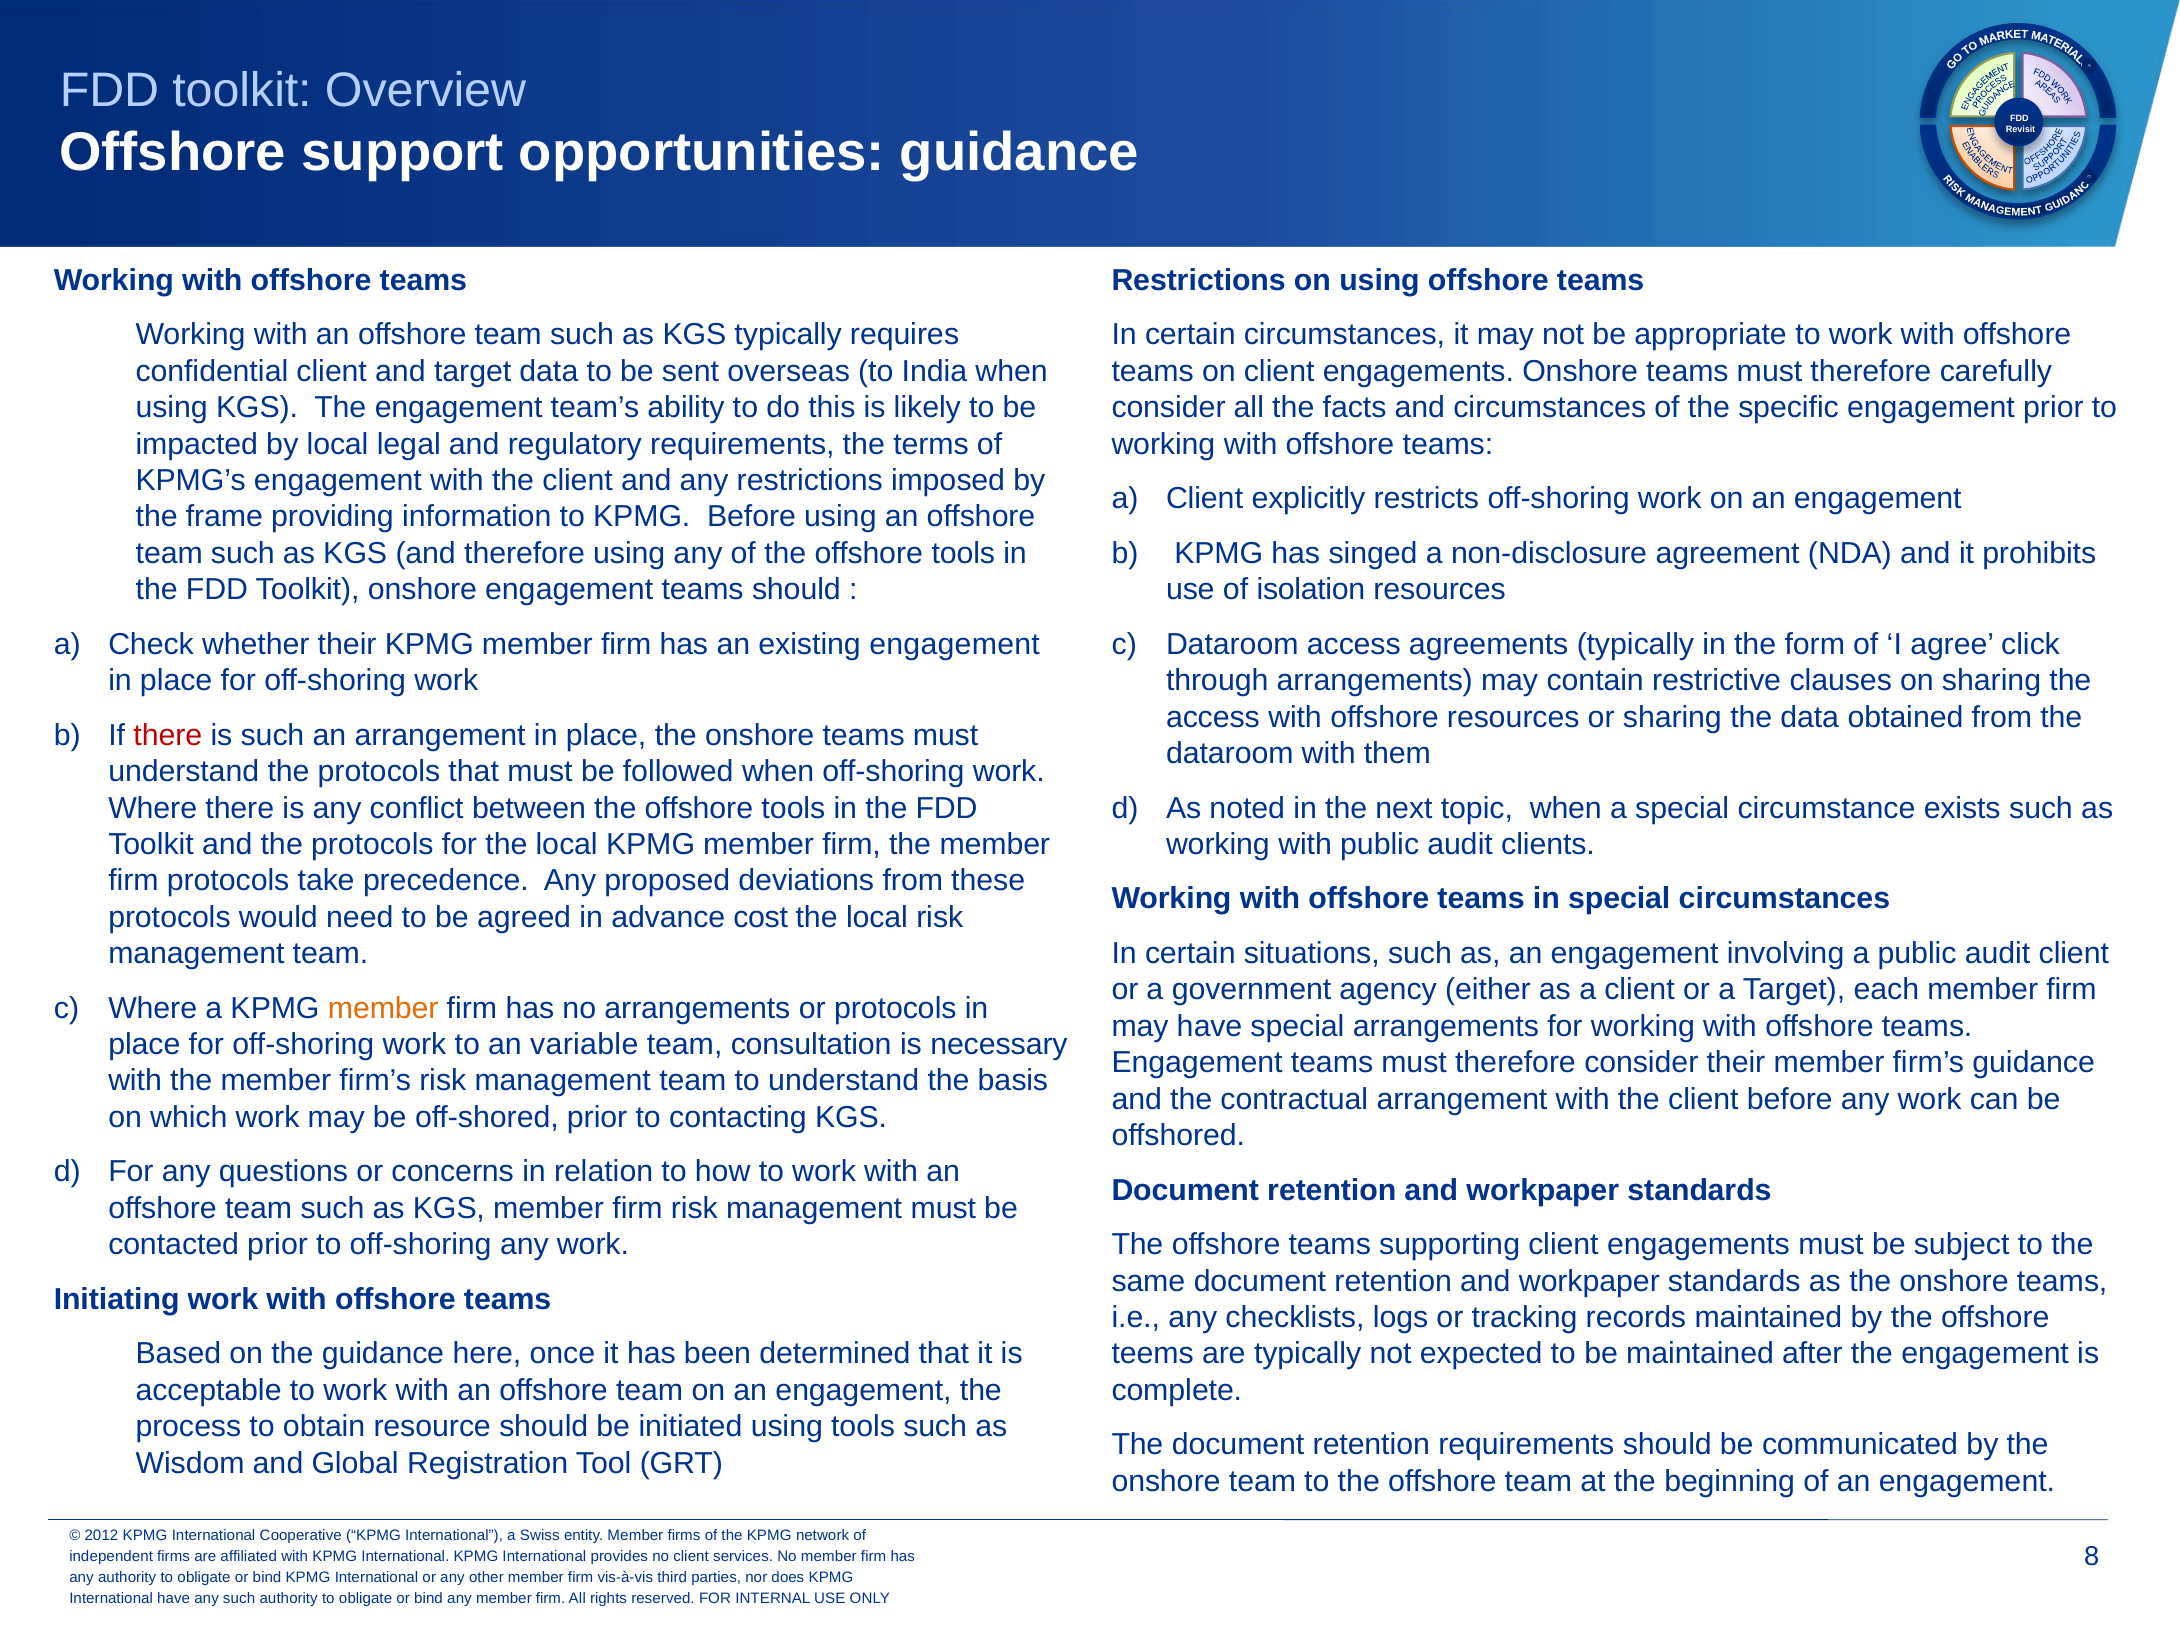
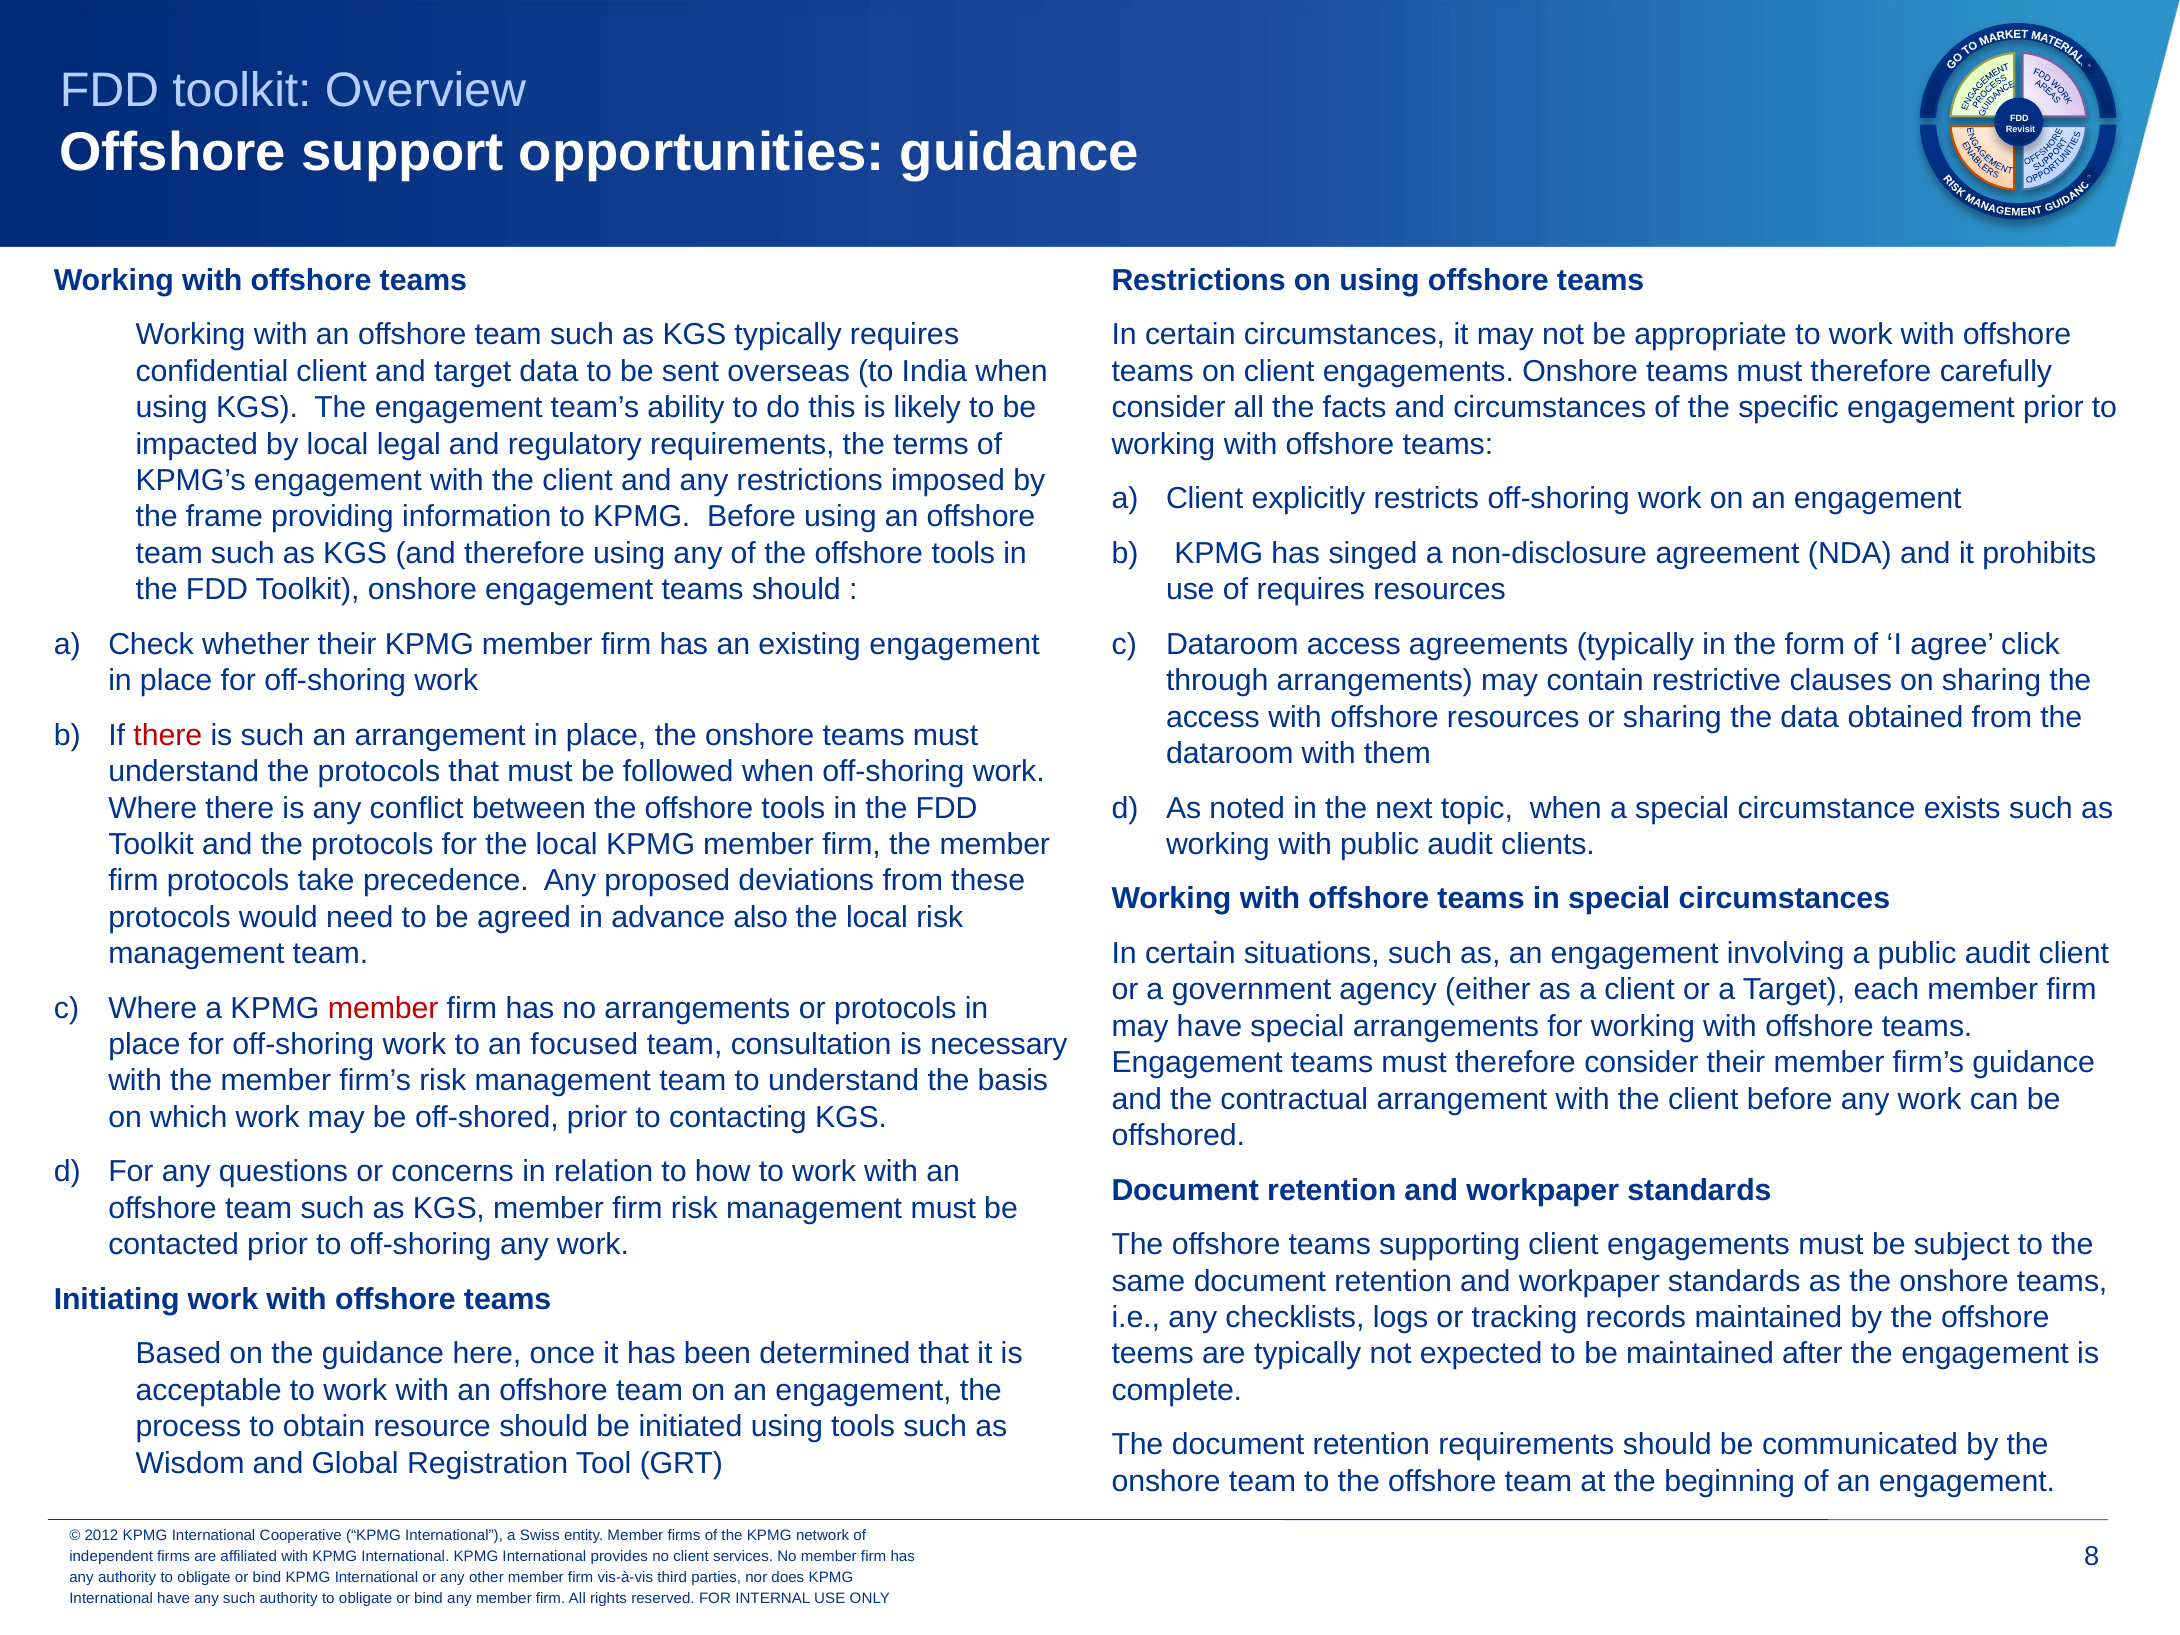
of isolation: isolation -> requires
cost: cost -> also
member at (383, 1008) colour: orange -> red
variable: variable -> focused
